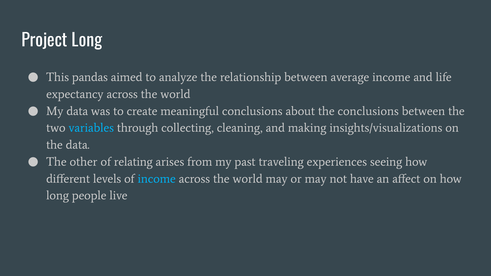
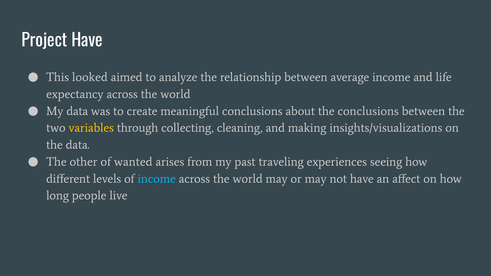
Project Long: Long -> Have
pandas: pandas -> looked
variables colour: light blue -> yellow
relating: relating -> wanted
